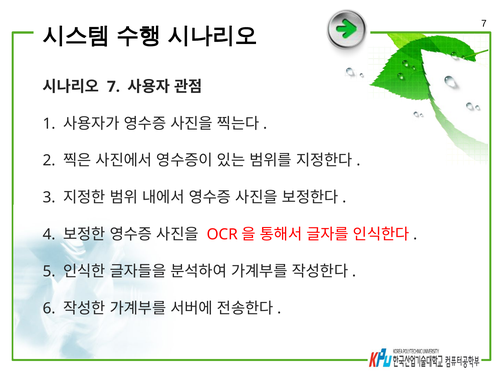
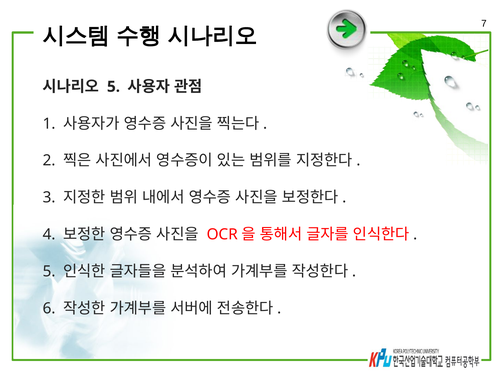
7 at (114, 87): 7 -> 5
